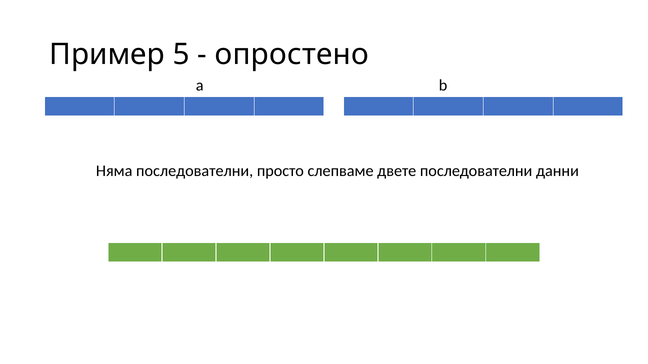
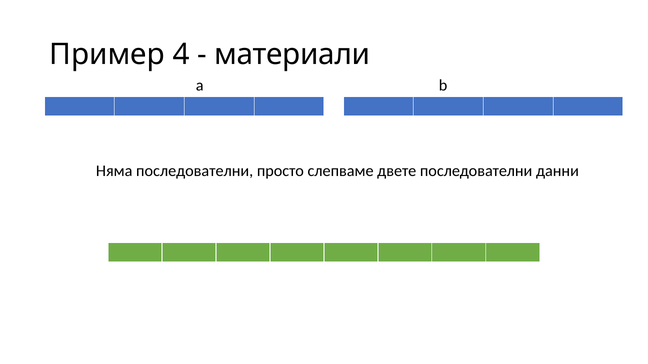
5: 5 -> 4
опростено: опростено -> материали
